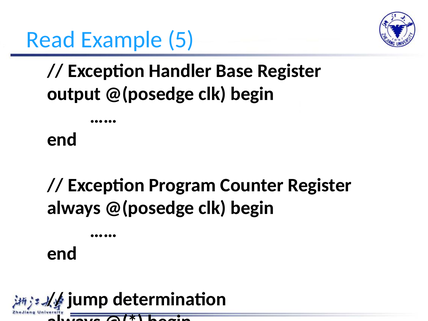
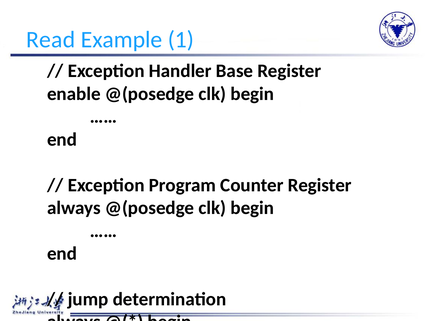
5: 5 -> 1
output: output -> enable
